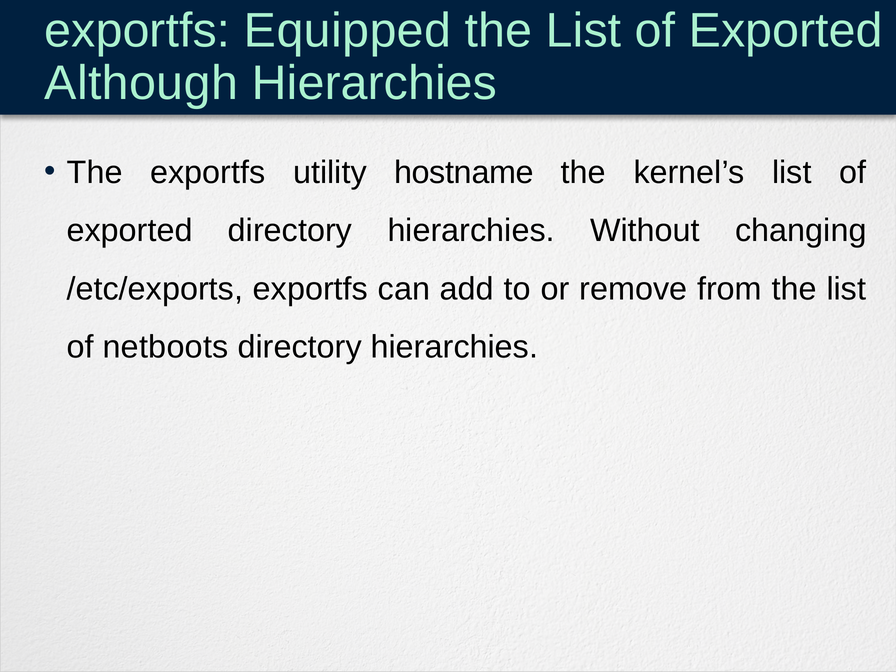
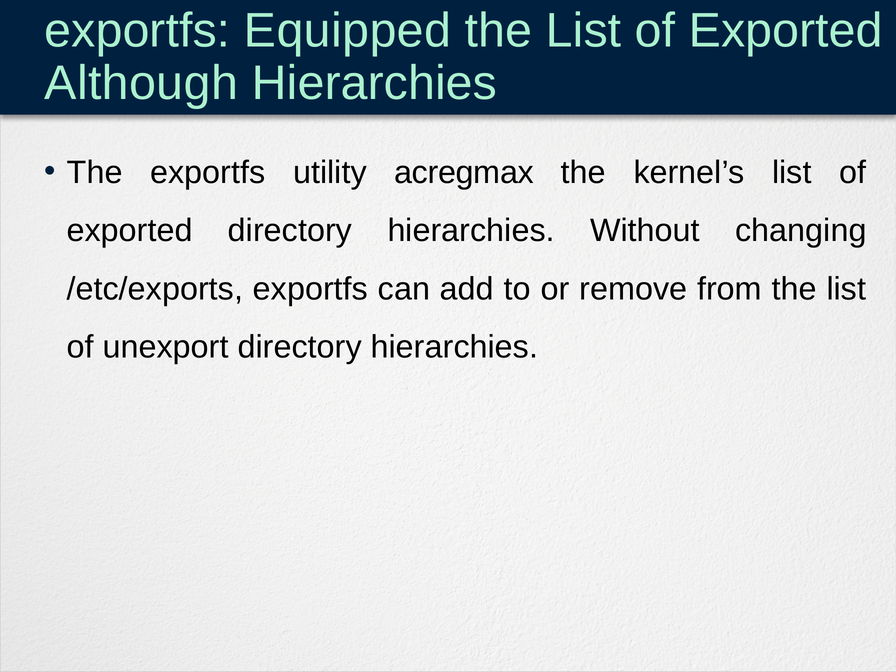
hostname: hostname -> acregmax
netboots: netboots -> unexport
